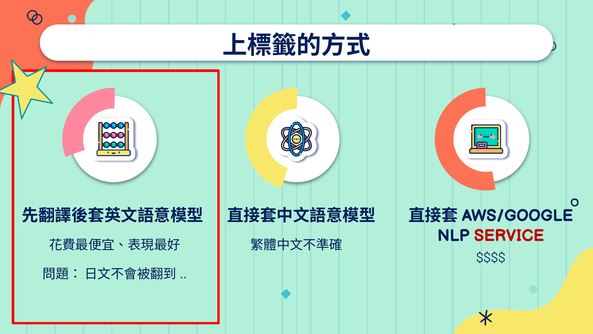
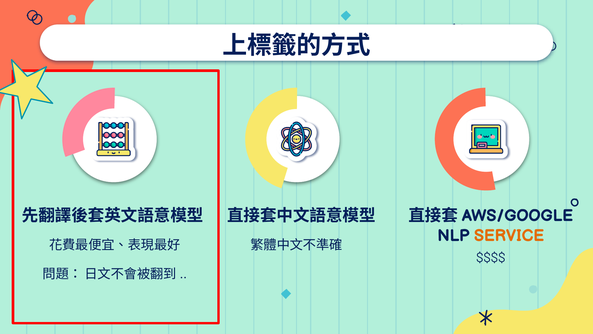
SERVICE colour: red -> orange
